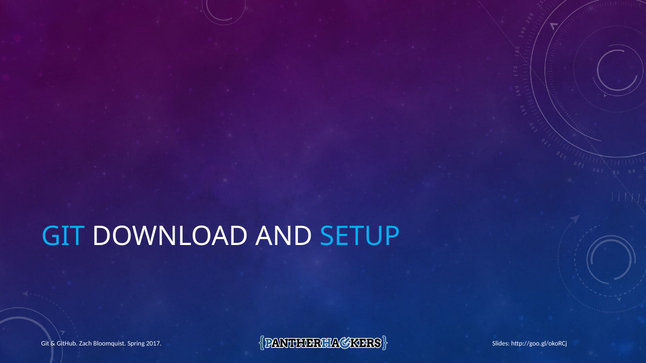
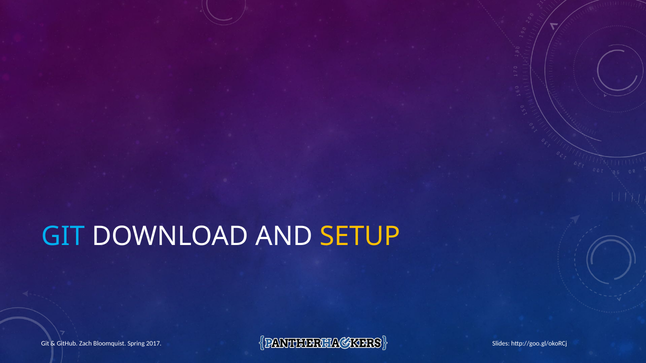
SETUP colour: light blue -> yellow
